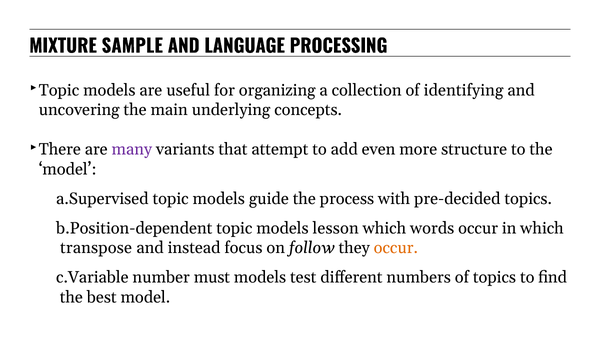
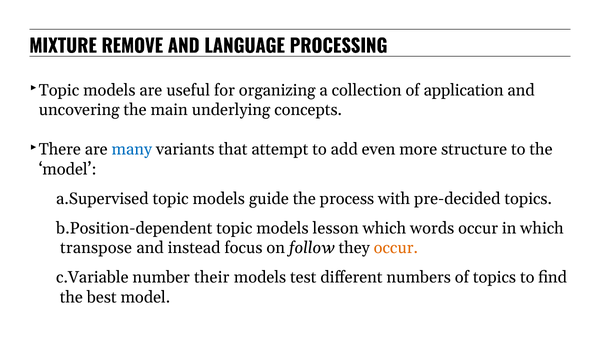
SAMPLE: SAMPLE -> REMOVE
identifying: identifying -> application
many colour: purple -> blue
must: must -> their
